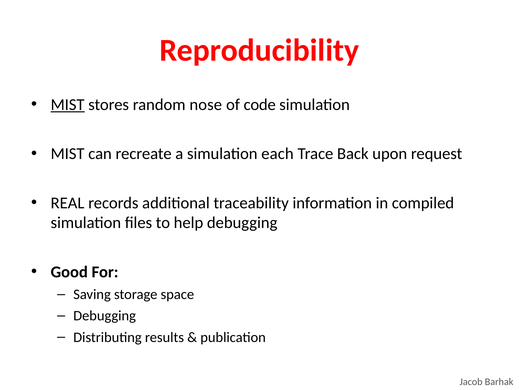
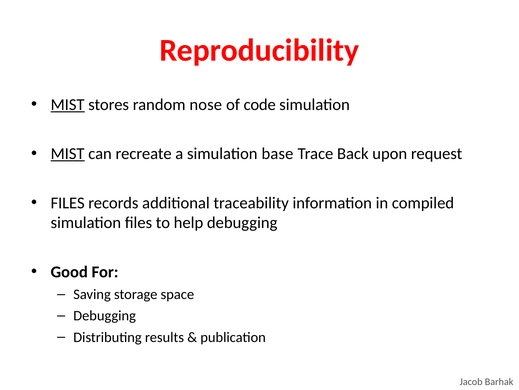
MIST at (68, 154) underline: none -> present
each: each -> base
REAL at (68, 203): REAL -> FILES
